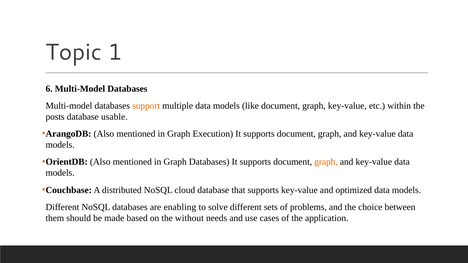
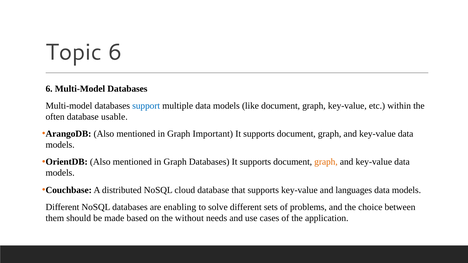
Topic 1: 1 -> 6
support colour: orange -> blue
posts: posts -> often
Execution: Execution -> Important
optimized: optimized -> languages
